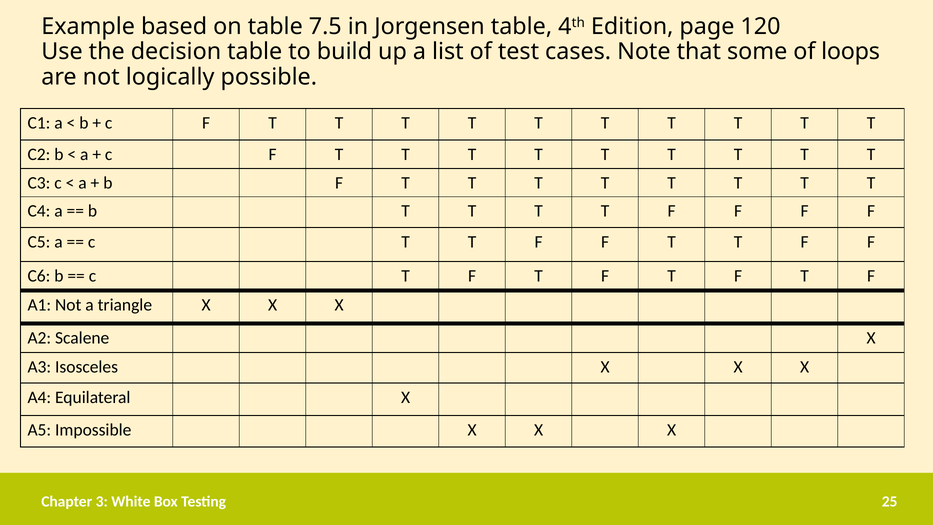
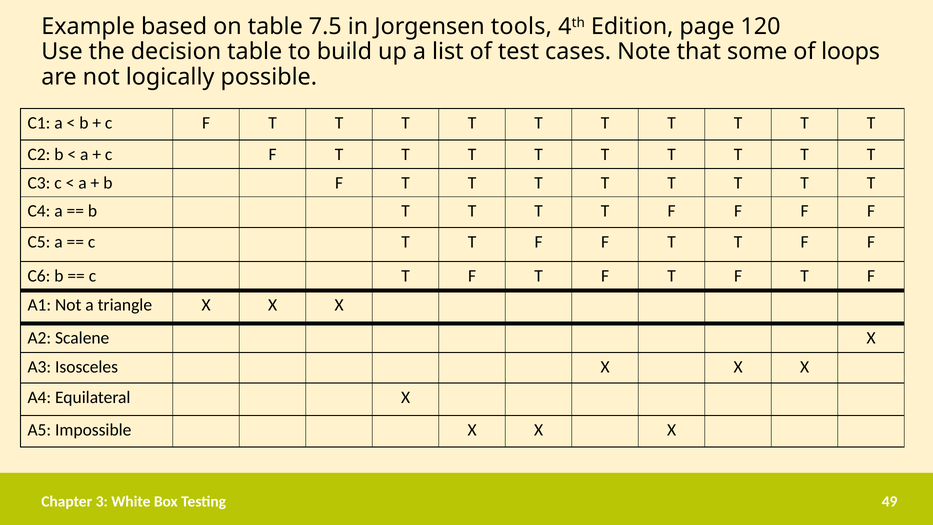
Jorgensen table: table -> tools
25: 25 -> 49
